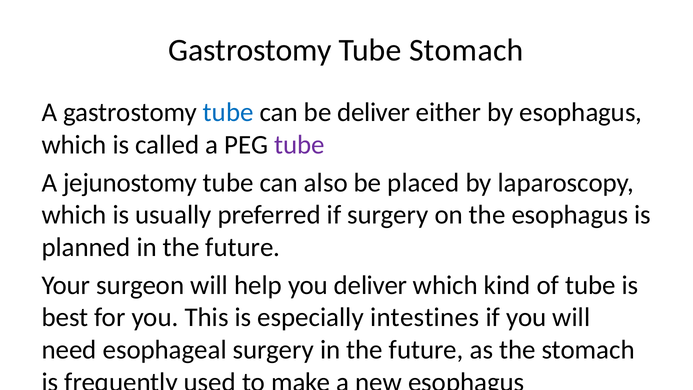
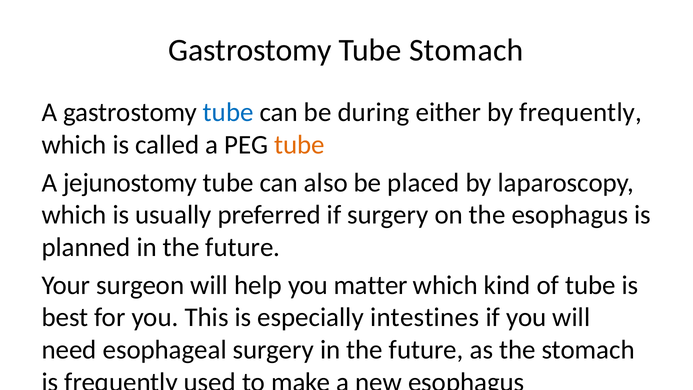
be deliver: deliver -> during
by esophagus: esophagus -> frequently
tube at (299, 145) colour: purple -> orange
you deliver: deliver -> matter
